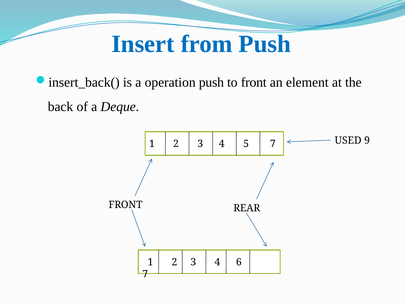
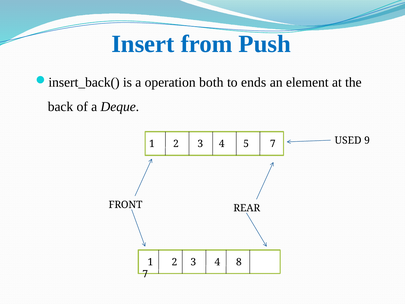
operation push: push -> both
to front: front -> ends
6: 6 -> 8
